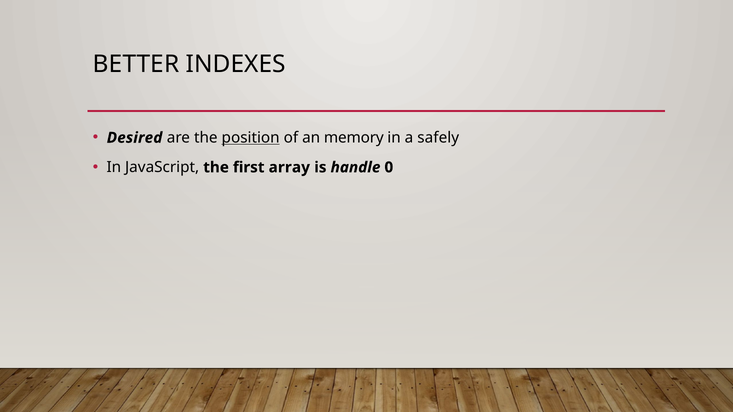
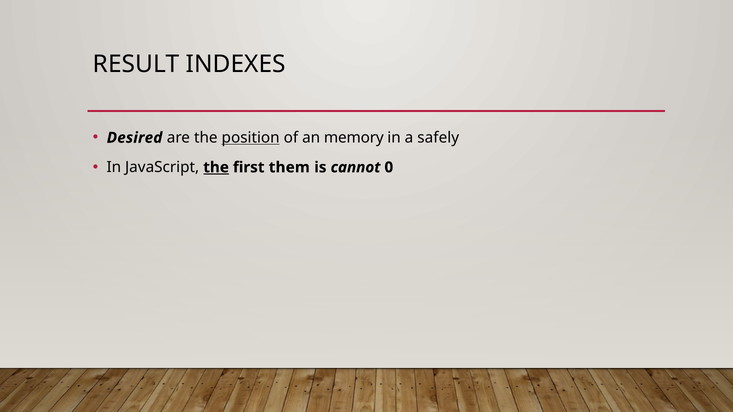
BETTER: BETTER -> RESULT
the at (216, 167) underline: none -> present
array: array -> them
handle: handle -> cannot
